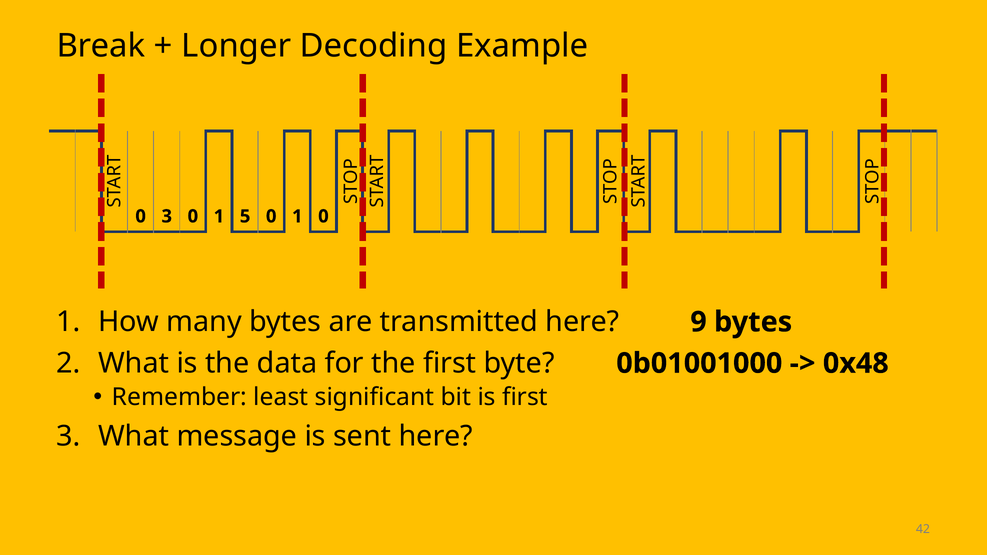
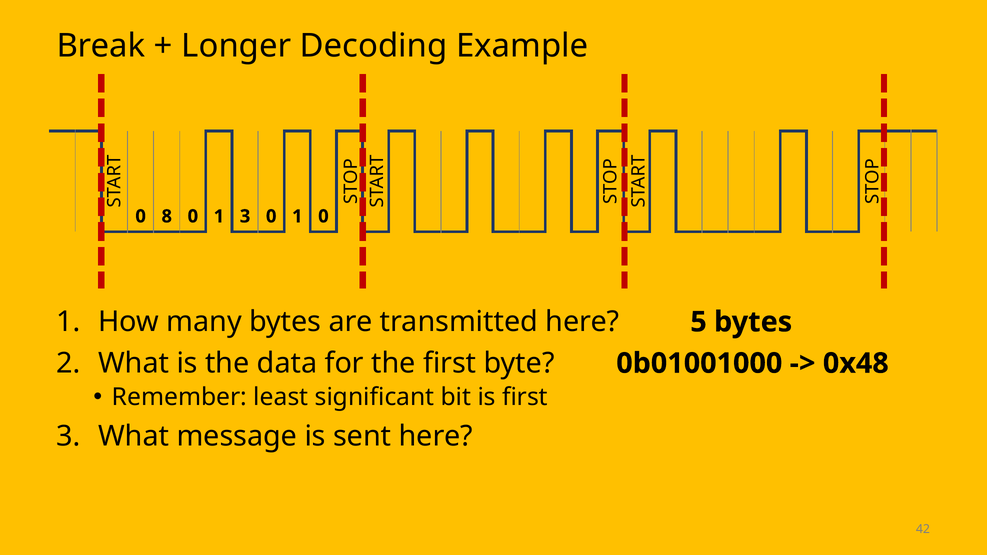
0 3: 3 -> 8
1 5: 5 -> 3
9: 9 -> 5
